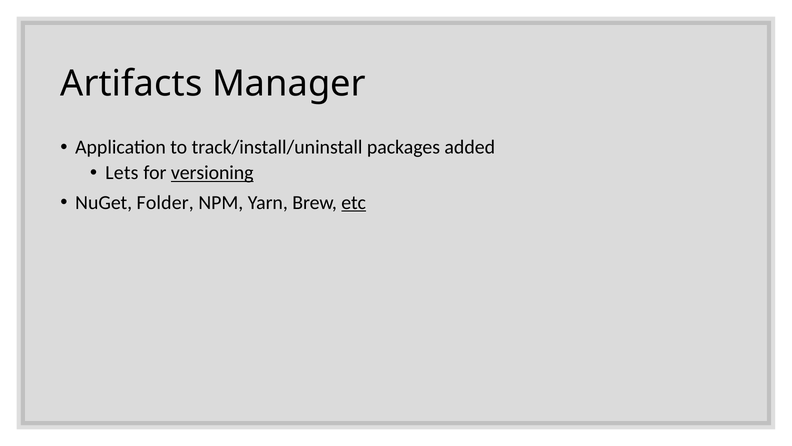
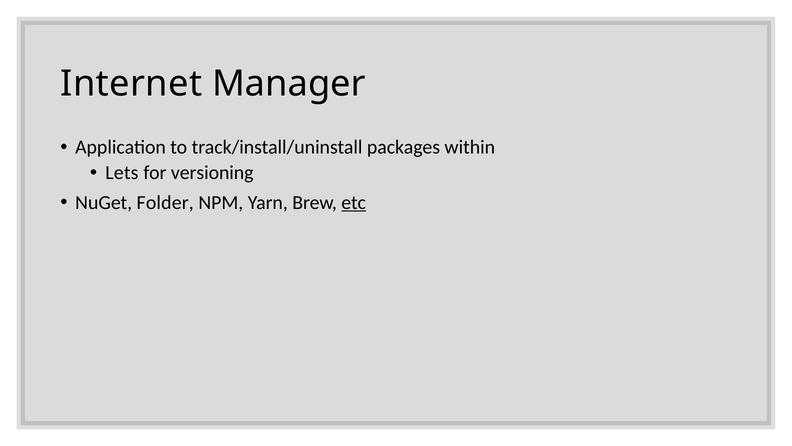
Artifacts: Artifacts -> Internet
added: added -> within
versioning underline: present -> none
